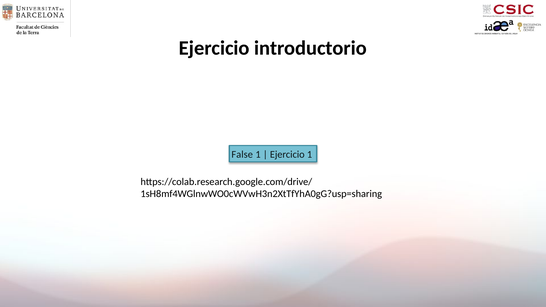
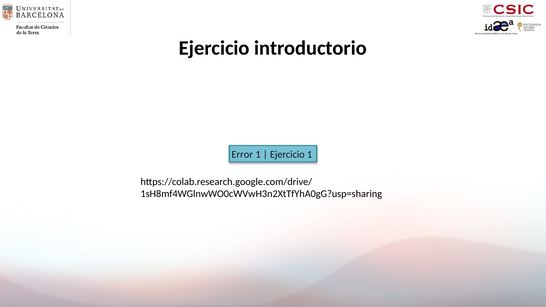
False: False -> Error
